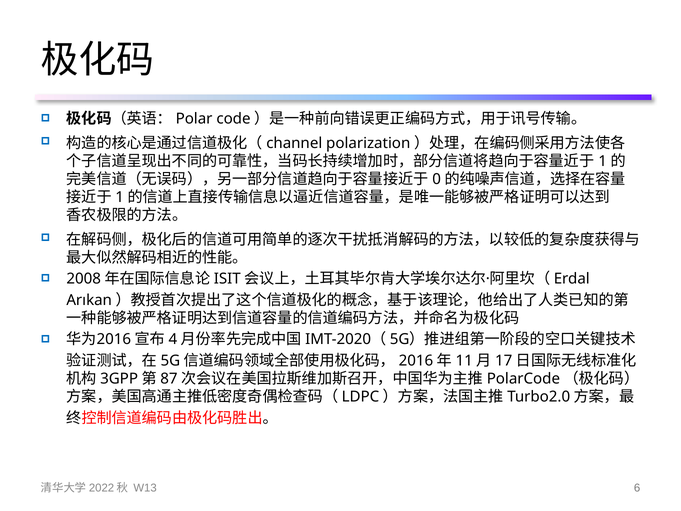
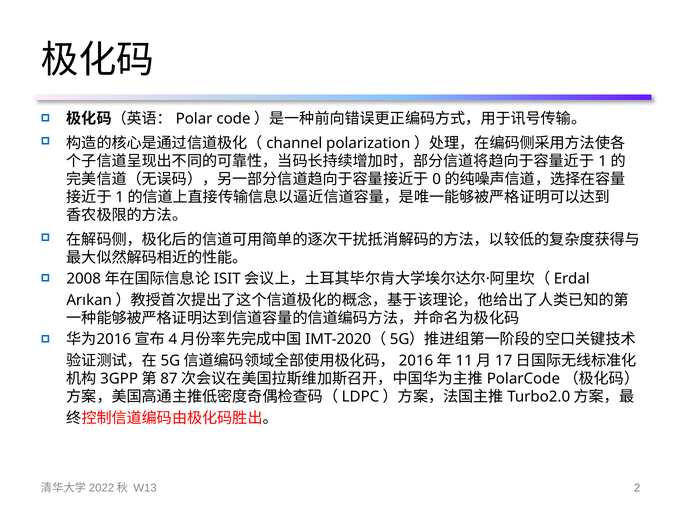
6: 6 -> 2
